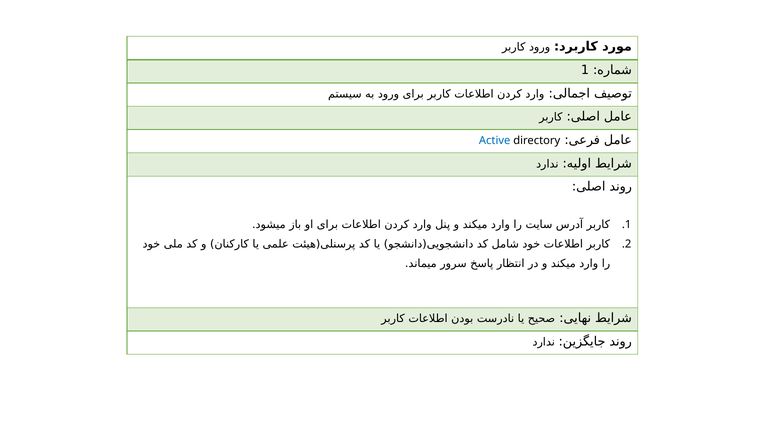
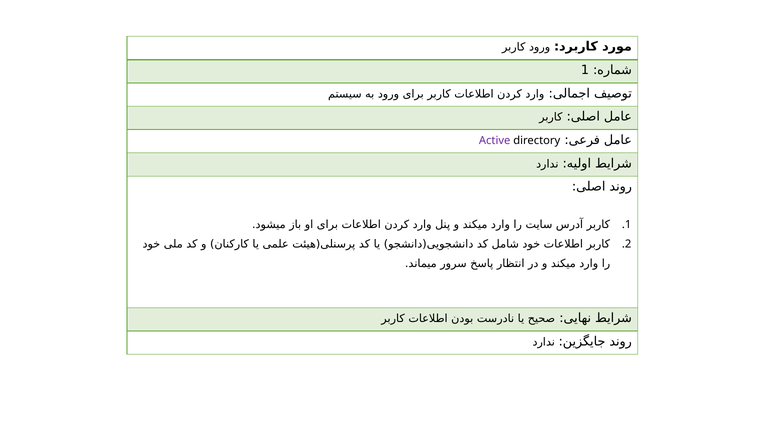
Active colour: blue -> purple
